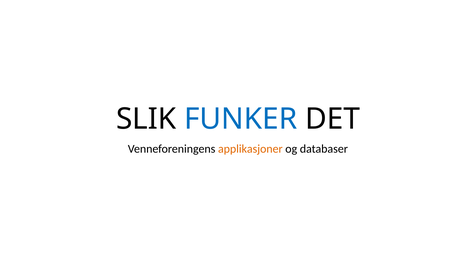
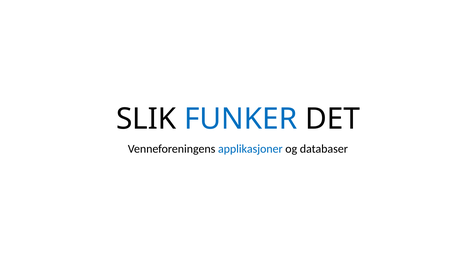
applikasjoner colour: orange -> blue
